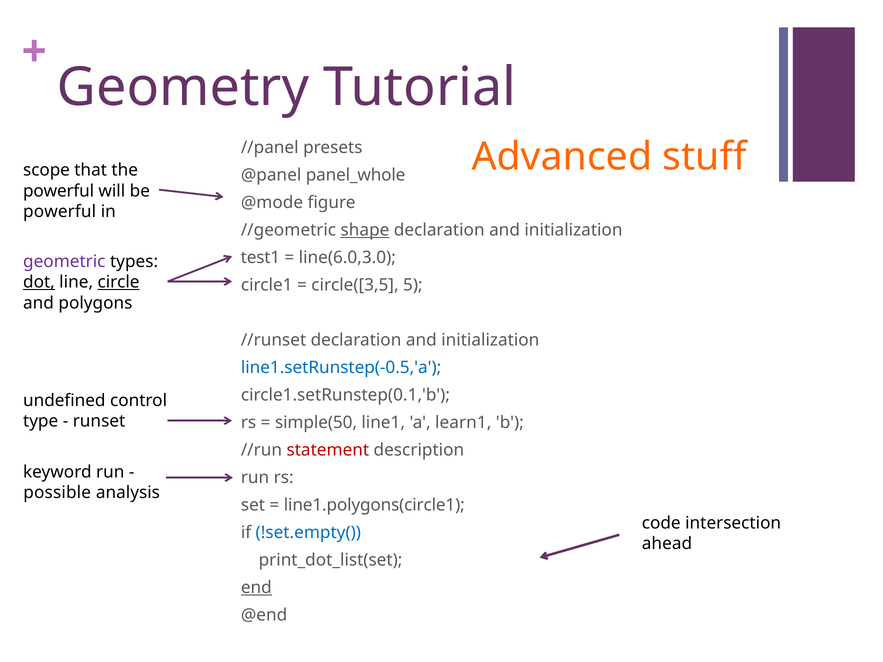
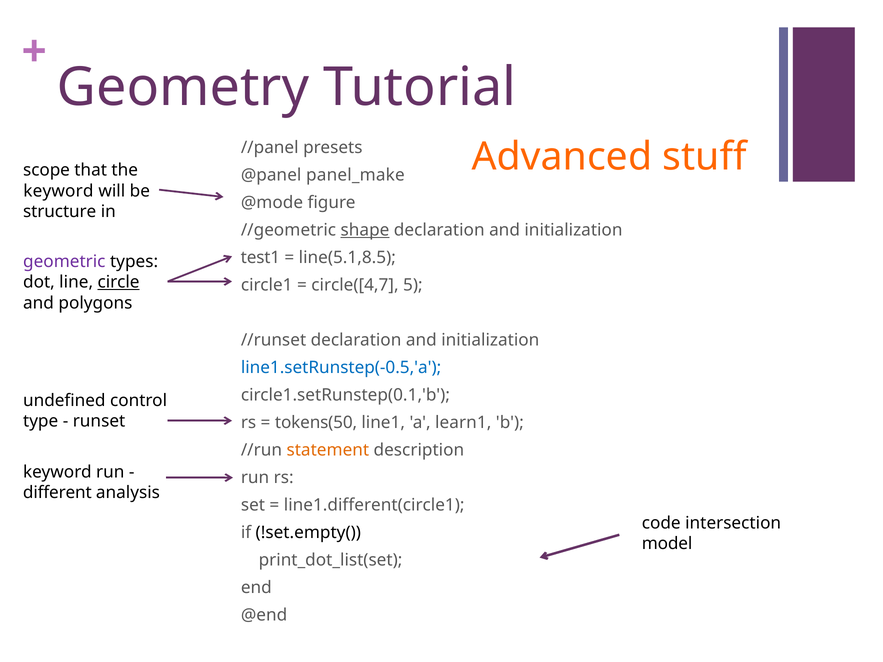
panel_whole: panel_whole -> panel_make
powerful at (59, 191): powerful -> keyword
powerful at (60, 212): powerful -> structure
line(6.0,3.0: line(6.0,3.0 -> line(5.1,8.5
dot underline: present -> none
circle([3,5: circle([3,5 -> circle([4,7
simple(50: simple(50 -> tokens(50
statement colour: red -> orange
possible: possible -> different
line1.polygons(circle1: line1.polygons(circle1 -> line1.different(circle1
!set.empty( colour: blue -> black
ahead: ahead -> model
end underline: present -> none
